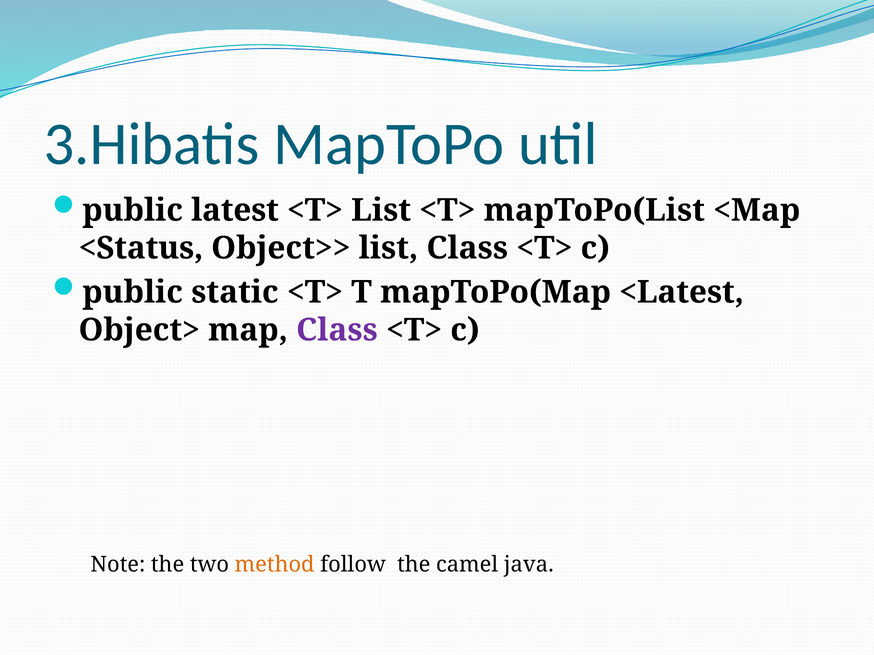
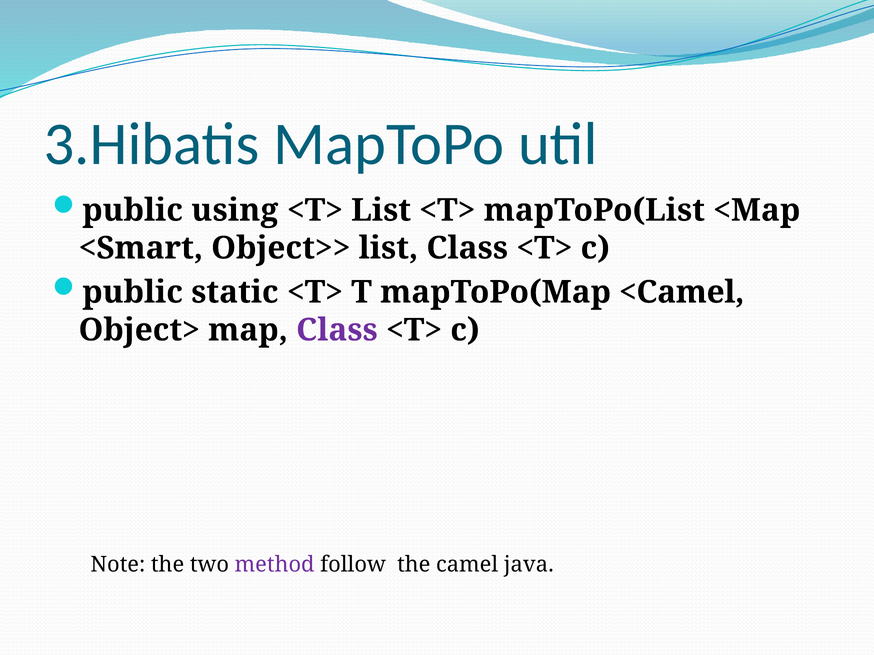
latest: latest -> using
<Status: <Status -> <Smart
<Latest: <Latest -> <Camel
method colour: orange -> purple
